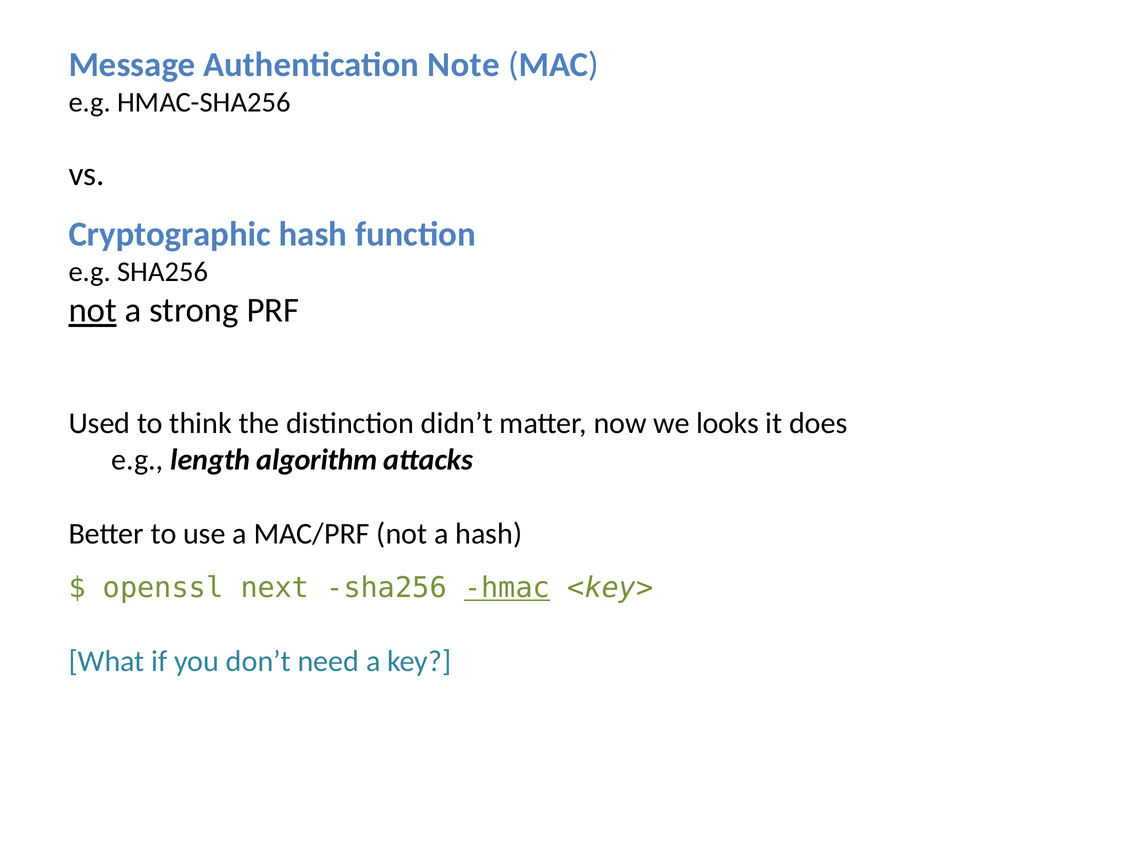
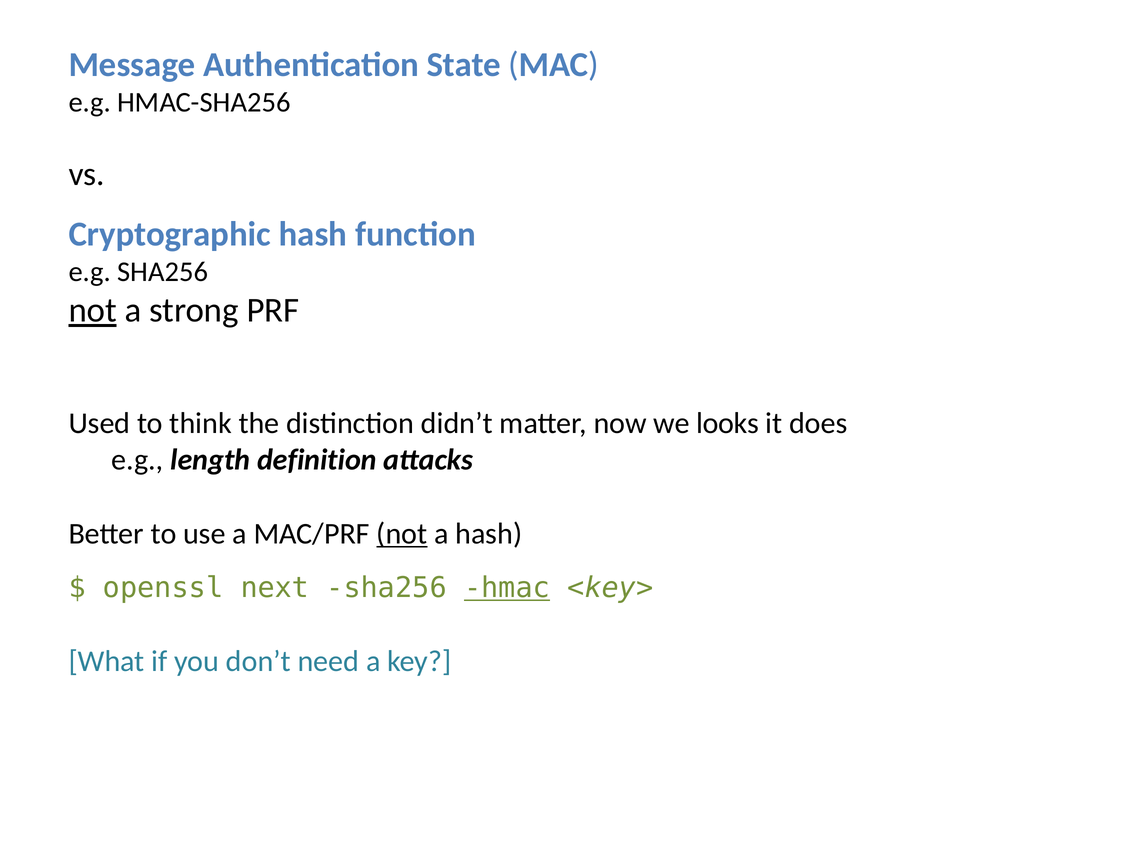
Note: Note -> State
algorithm: algorithm -> definition
not at (402, 534) underline: none -> present
